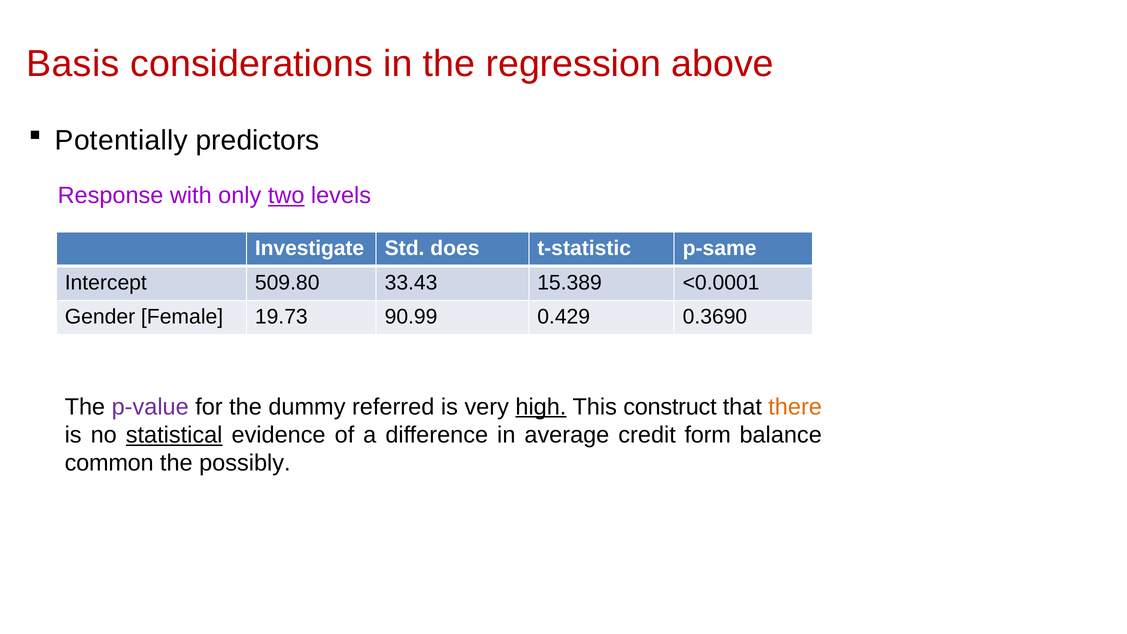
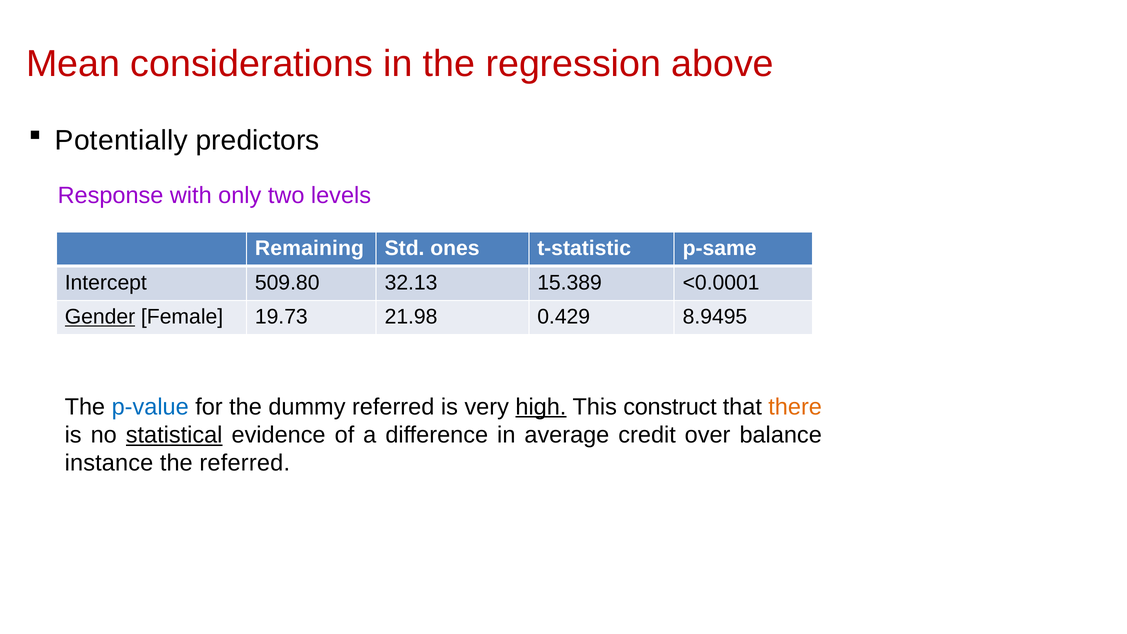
Basis: Basis -> Mean
two underline: present -> none
Investigate: Investigate -> Remaining
does: does -> ones
33.43: 33.43 -> 32.13
Gender underline: none -> present
90.99: 90.99 -> 21.98
0.3690: 0.3690 -> 8.9495
p-value colour: purple -> blue
form: form -> over
common: common -> instance
the possibly: possibly -> referred
